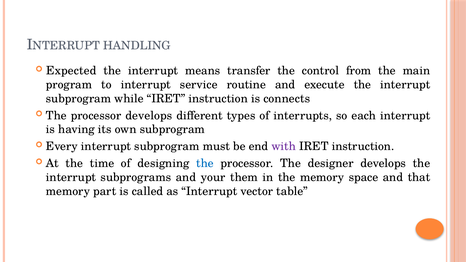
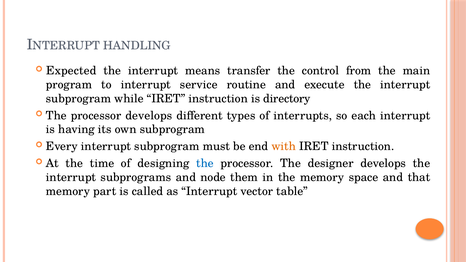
connects: connects -> directory
with colour: purple -> orange
your: your -> node
